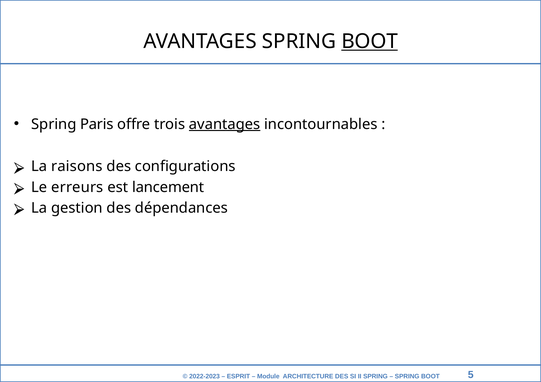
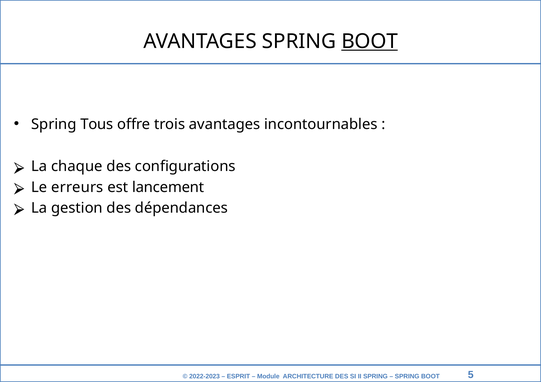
Paris: Paris -> Tous
avantages at (225, 124) underline: present -> none
raisons: raisons -> chaque
